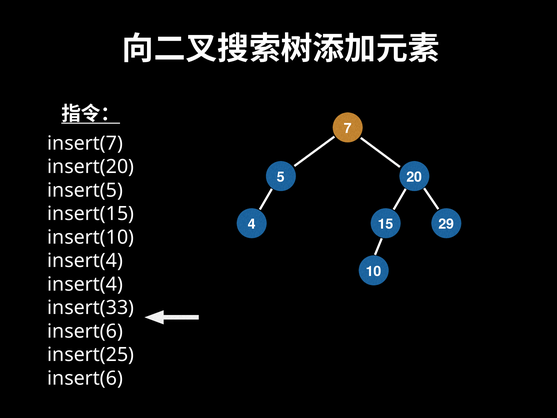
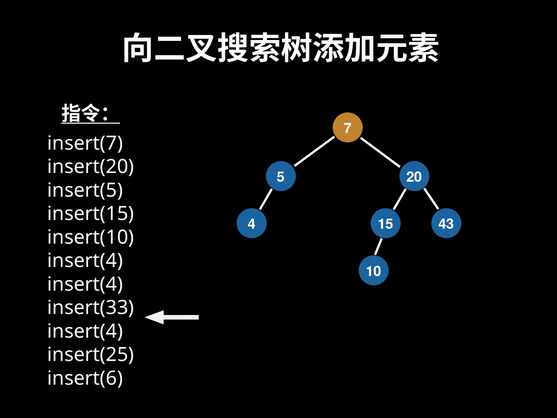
29: 29 -> 43
insert(6 at (85, 331): insert(6 -> insert(4
